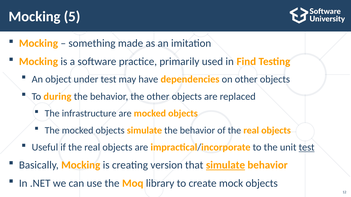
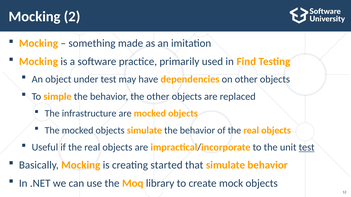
5: 5 -> 2
during: during -> simple
version: version -> started
simulate at (225, 165) underline: present -> none
